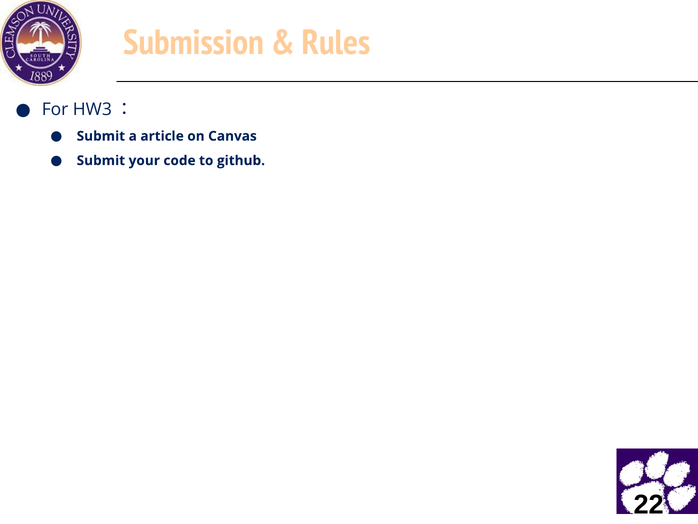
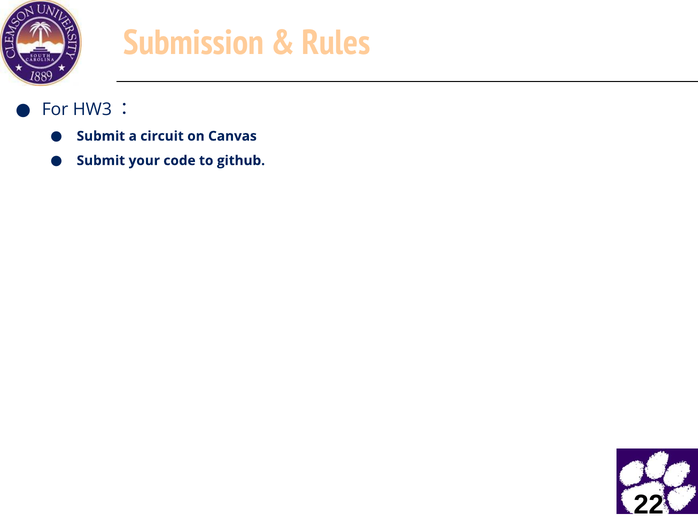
article: article -> circuit
